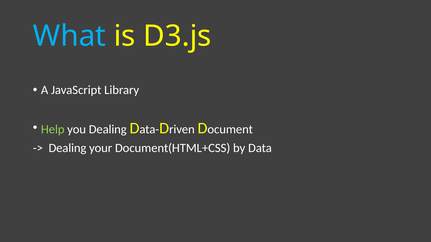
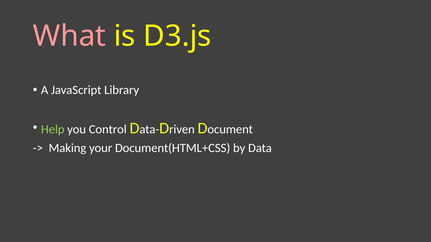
What colour: light blue -> pink
you Dealing: Dealing -> Control
Dealing at (67, 148): Dealing -> Making
